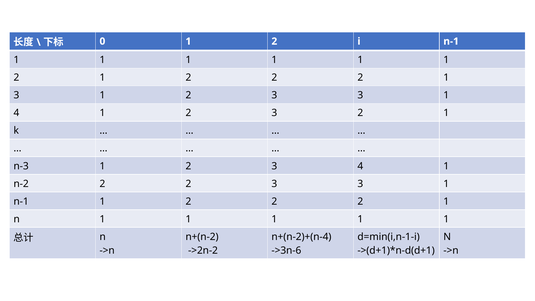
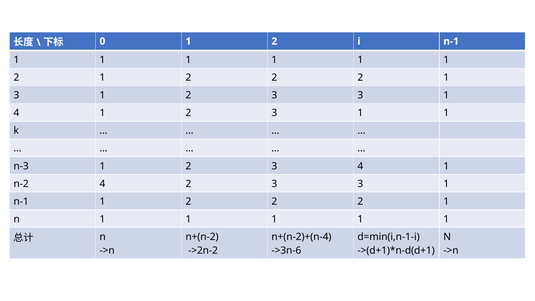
2 3 2: 2 -> 1
n-2 2: 2 -> 4
